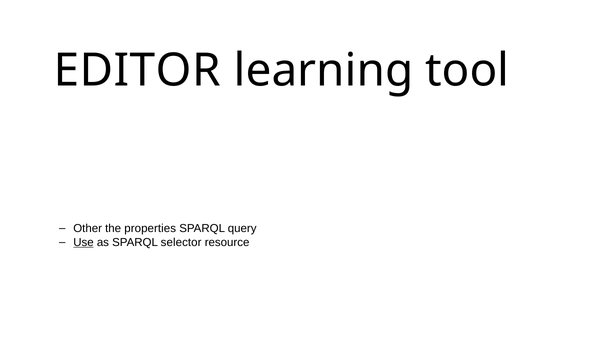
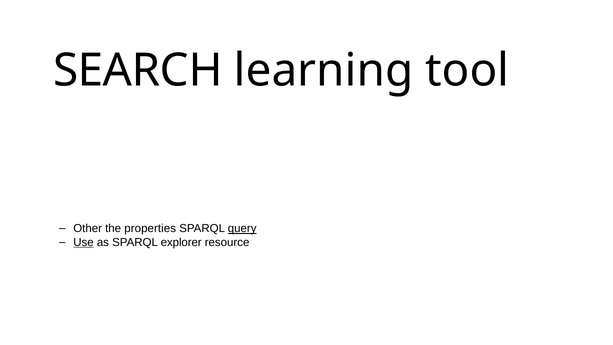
EDITOR: EDITOR -> SEARCH
query underline: none -> present
selector: selector -> explorer
